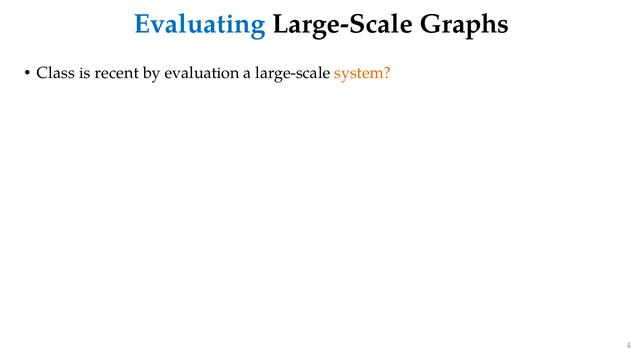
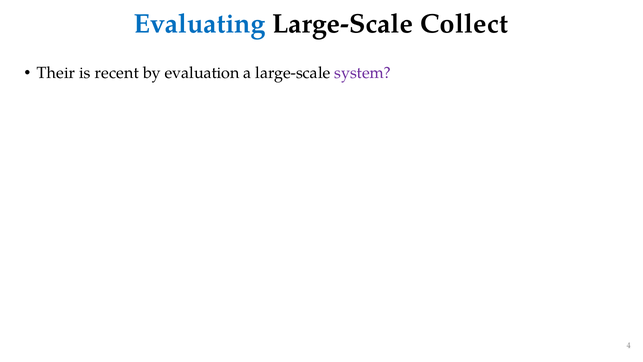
Graphs: Graphs -> Collect
Class: Class -> Their
system colour: orange -> purple
